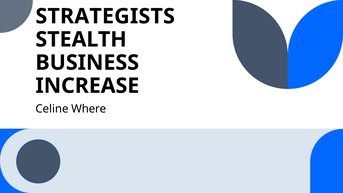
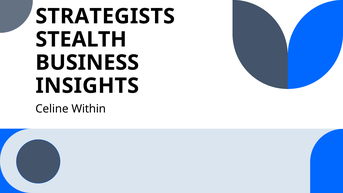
INCREASE: INCREASE -> INSIGHTS
Where: Where -> Within
